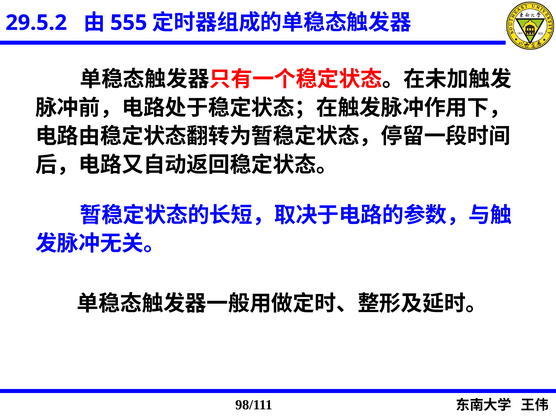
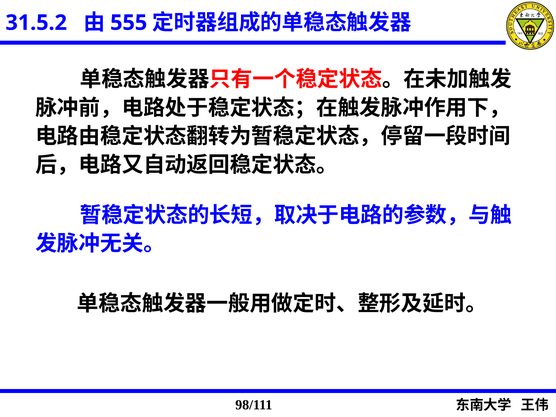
29.5.2: 29.5.2 -> 31.5.2
